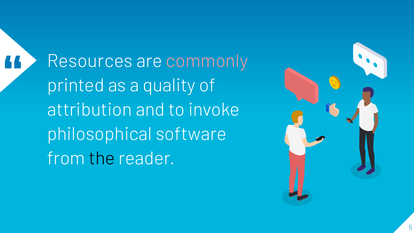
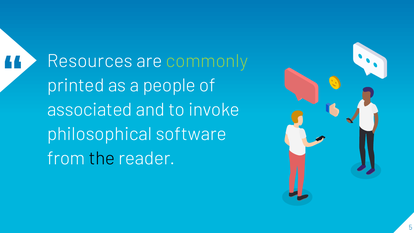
commonly colour: pink -> light green
quality: quality -> people
attribution: attribution -> associated
